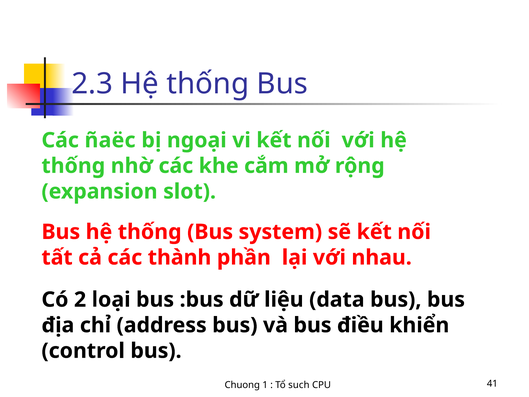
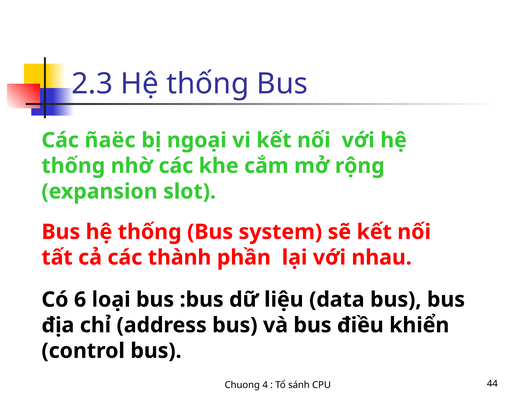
2: 2 -> 6
1: 1 -> 4
such: such -> sánh
41: 41 -> 44
